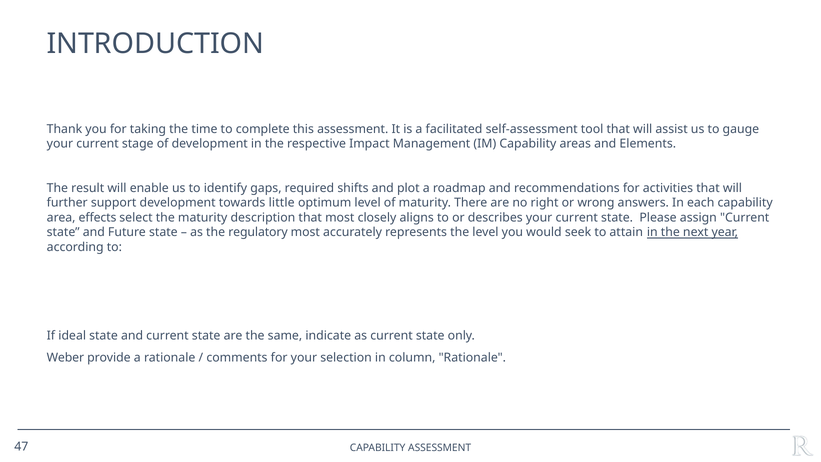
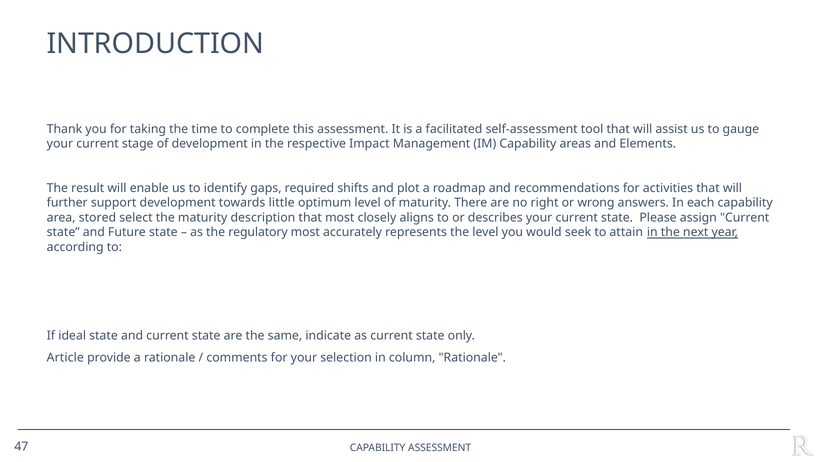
effects: effects -> stored
Weber: Weber -> Article
